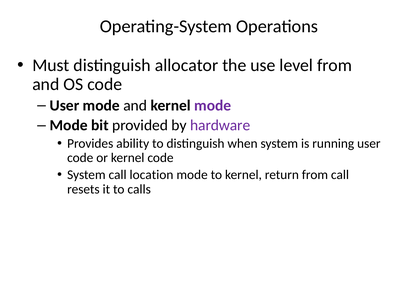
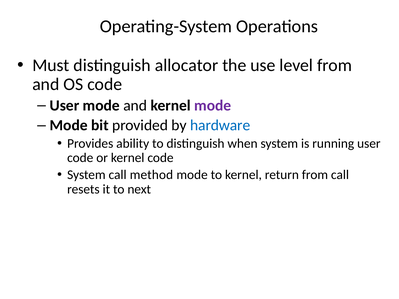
hardware colour: purple -> blue
location: location -> method
calls: calls -> next
